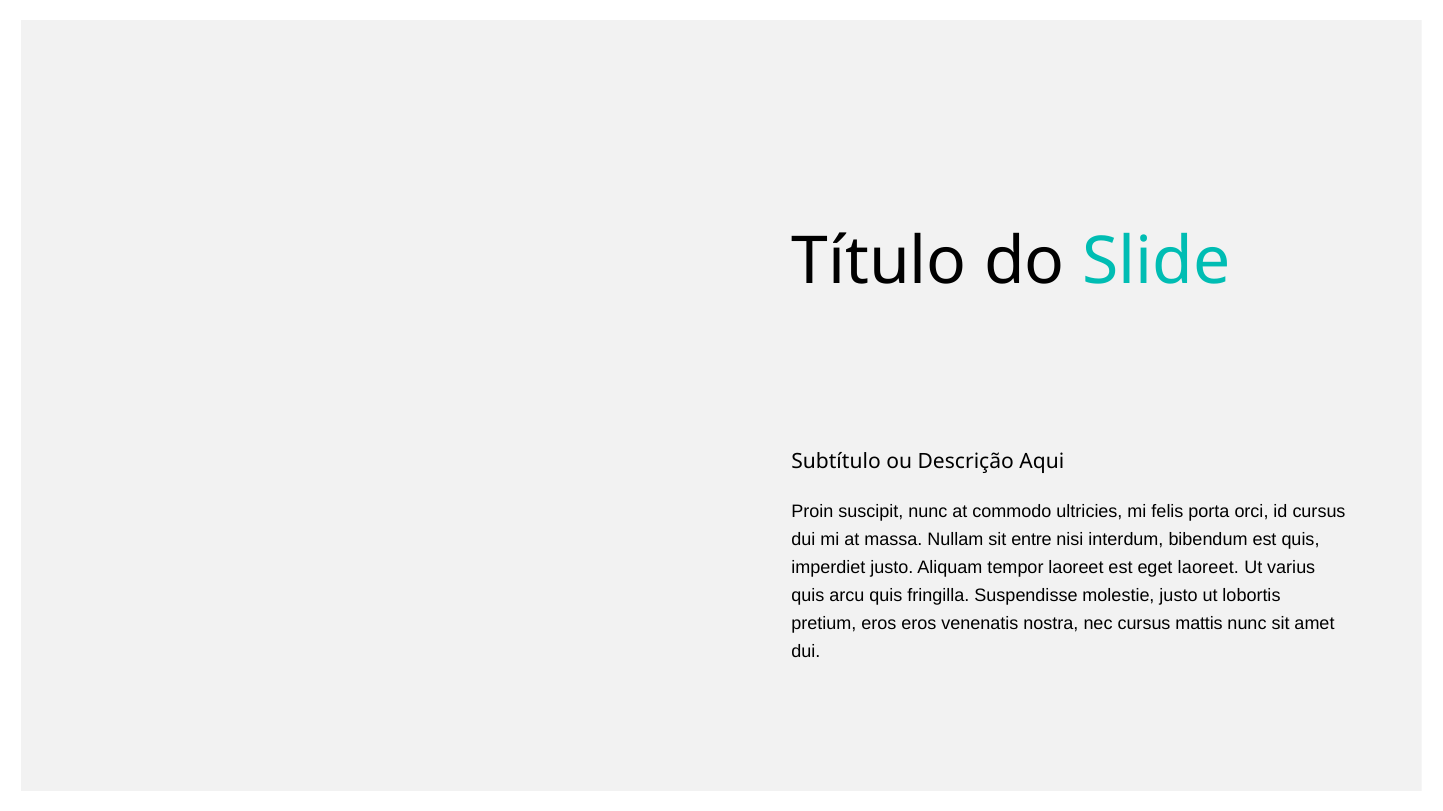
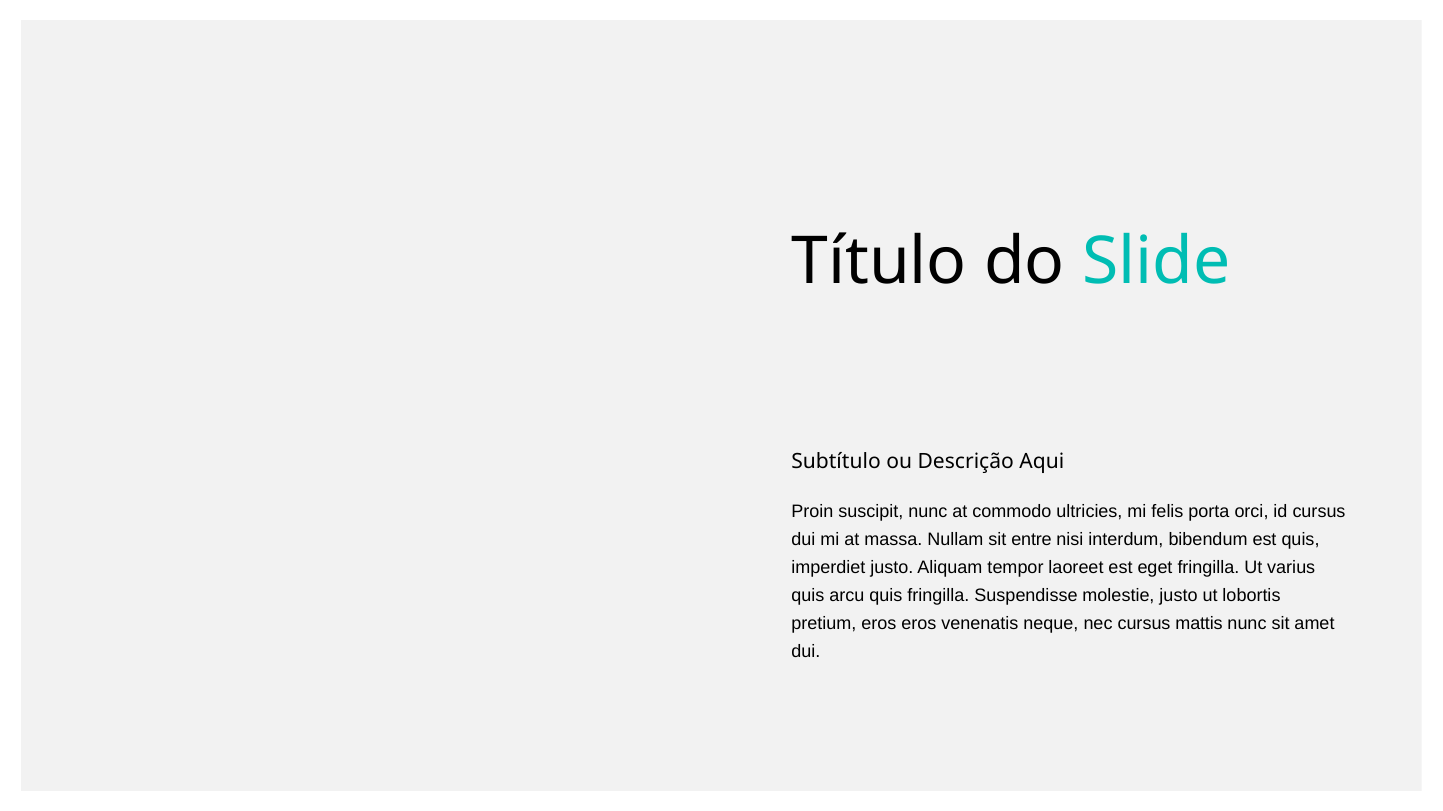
eget laoreet: laoreet -> fringilla
nostra: nostra -> neque
